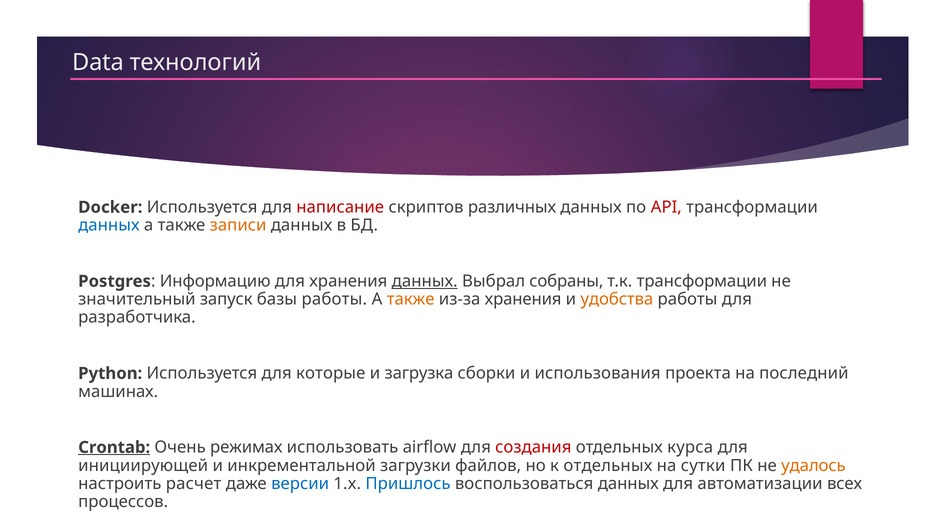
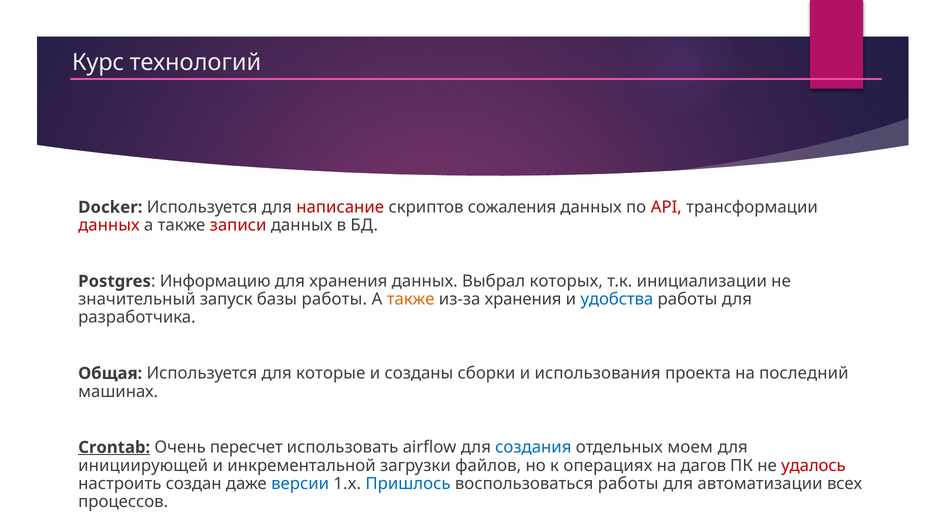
Data: Data -> Курс
различных: различных -> сожаления
данных at (109, 225) colour: blue -> red
записи colour: orange -> red
данных at (425, 281) underline: present -> none
собраны: собраны -> которых
т.к трансформации: трансформации -> инициализации
удобства colour: orange -> blue
Python: Python -> Общая
загрузка: загрузка -> созданы
режимах: режимах -> пересчет
создания colour: red -> blue
курса: курса -> моем
к отдельных: отдельных -> операциях
сутки: сутки -> дагов
удалось colour: orange -> red
расчет: расчет -> создан
воспользоваться данных: данных -> работы
